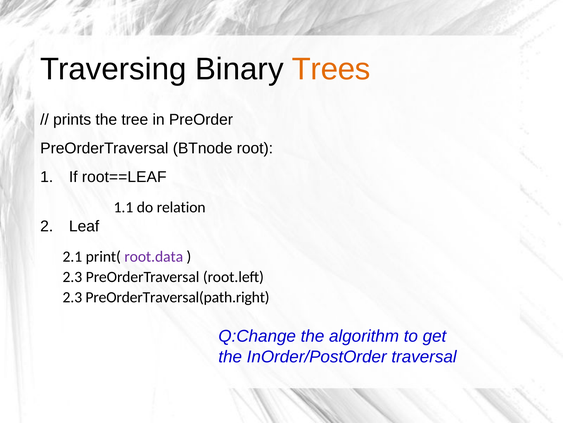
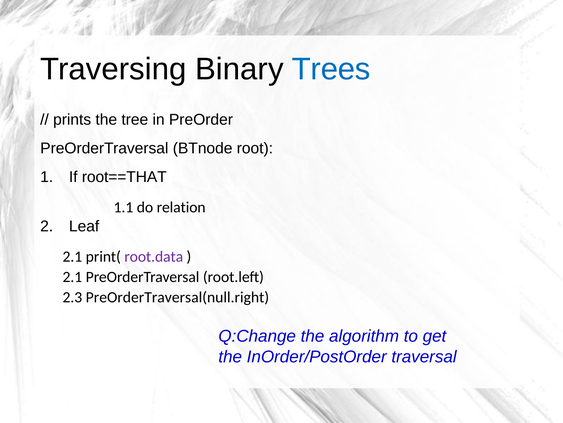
Trees colour: orange -> blue
root==LEAF: root==LEAF -> root==THAT
2.3 at (72, 276): 2.3 -> 2.1
PreOrderTraversal(path.right: PreOrderTraversal(path.right -> PreOrderTraversal(null.right
